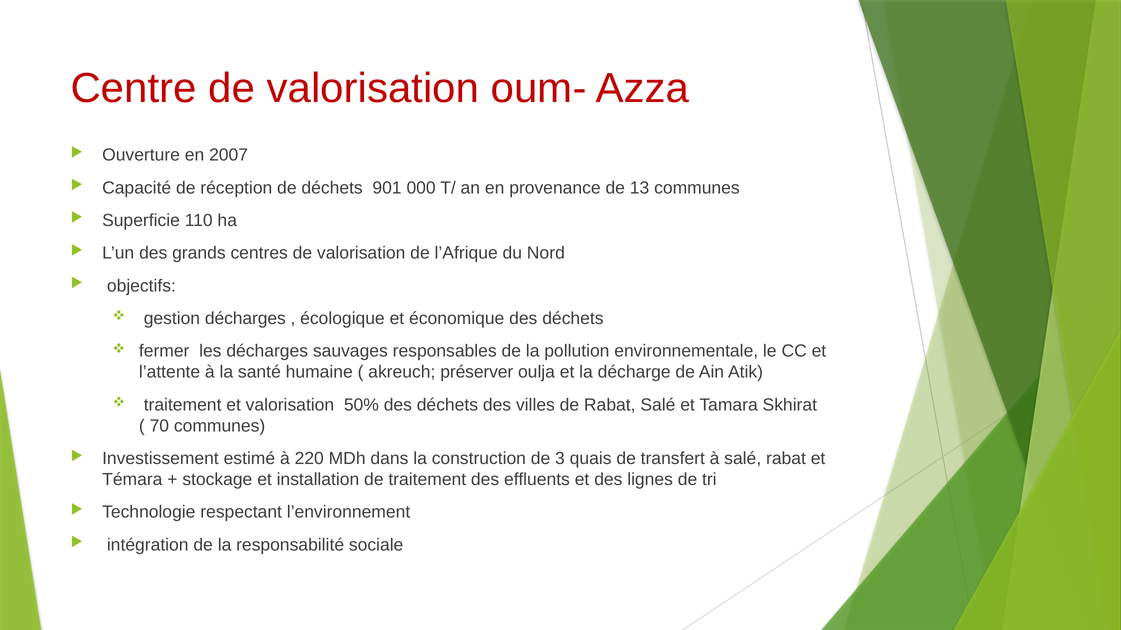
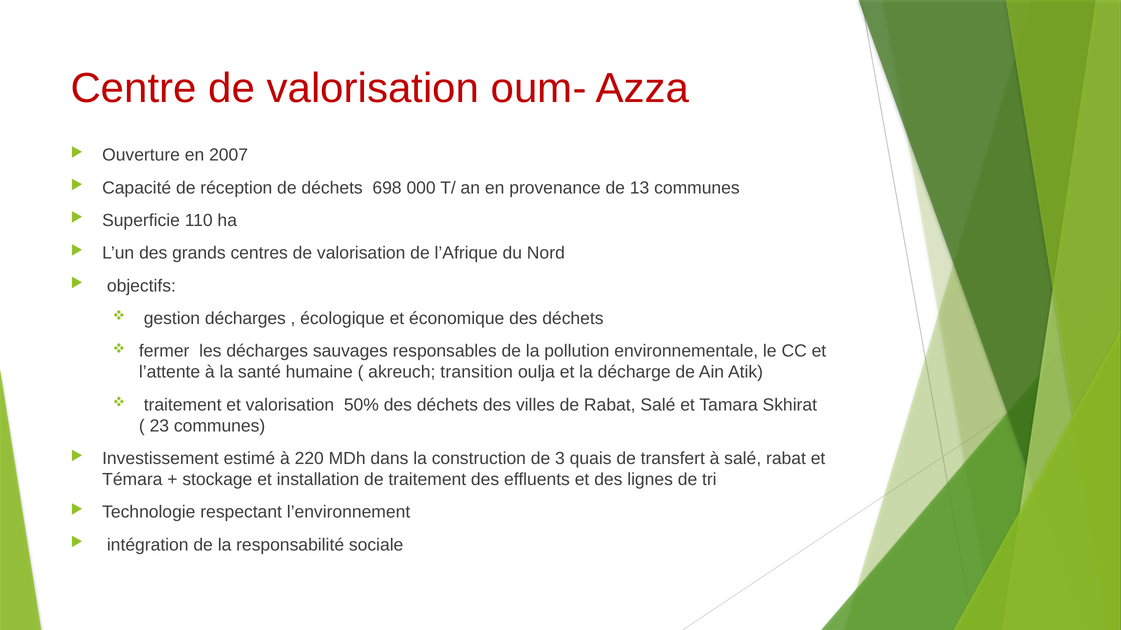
901: 901 -> 698
préserver: préserver -> transition
70: 70 -> 23
